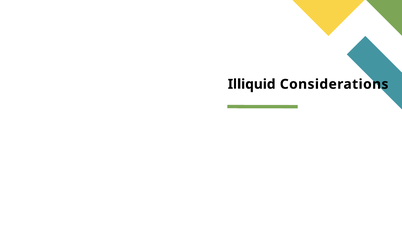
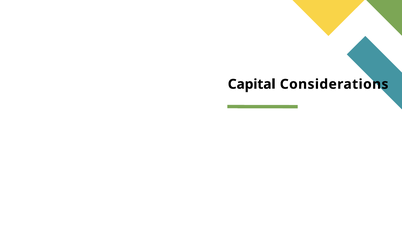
Illiquid: Illiquid -> Capital
